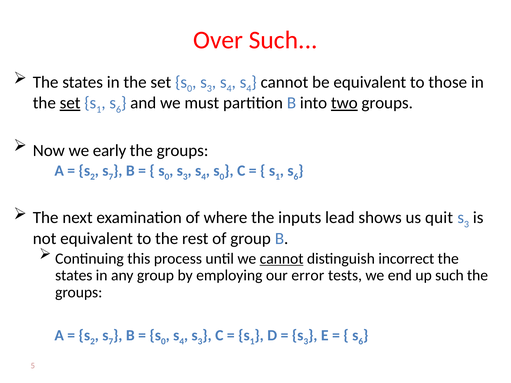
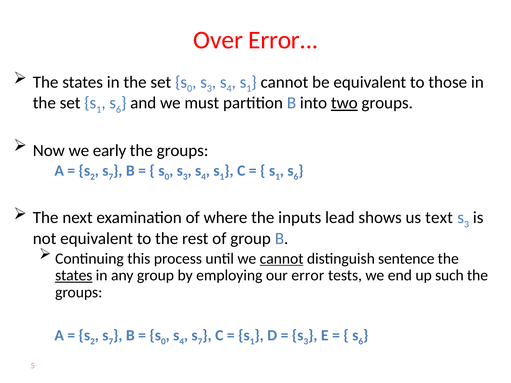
Over Such: Such -> Error
4 at (249, 89): 4 -> 1
set at (70, 103) underline: present -> none
0 at (222, 177): 0 -> 1
quit: quit -> text
incorrect: incorrect -> sentence
states at (74, 276) underline: none -> present
3 at (200, 342): 3 -> 7
